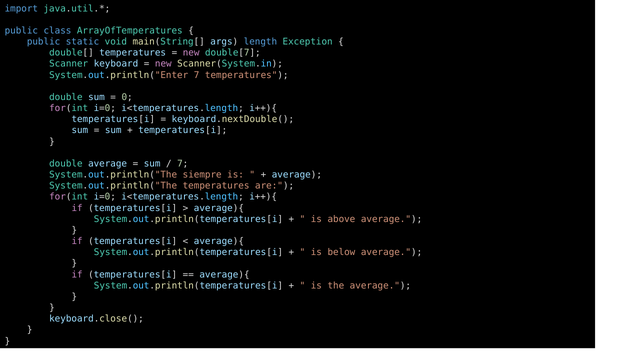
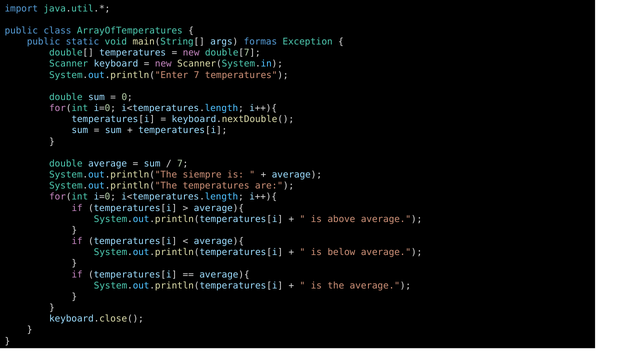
length: length -> formas
